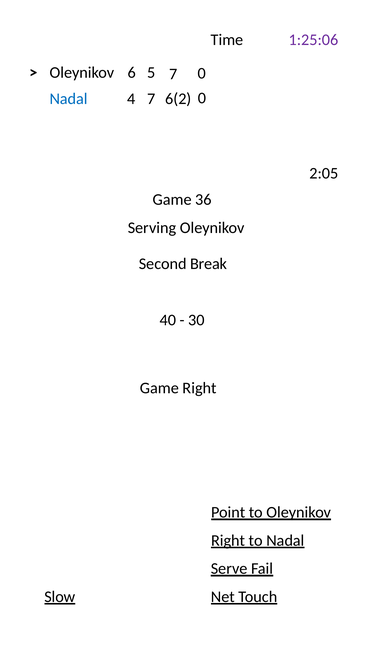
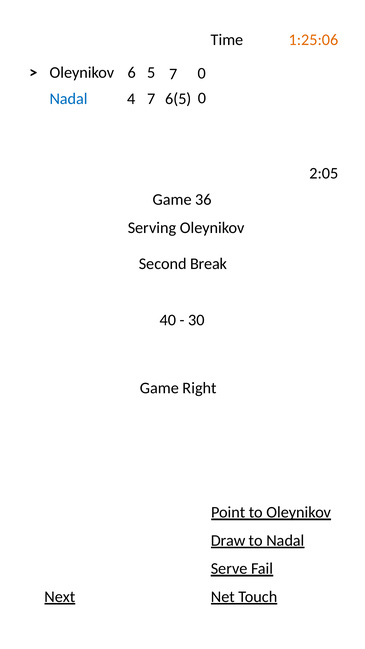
1:25:06 colour: purple -> orange
6(2: 6(2 -> 6(5
Right at (228, 540): Right -> Draw
Slow: Slow -> Next
